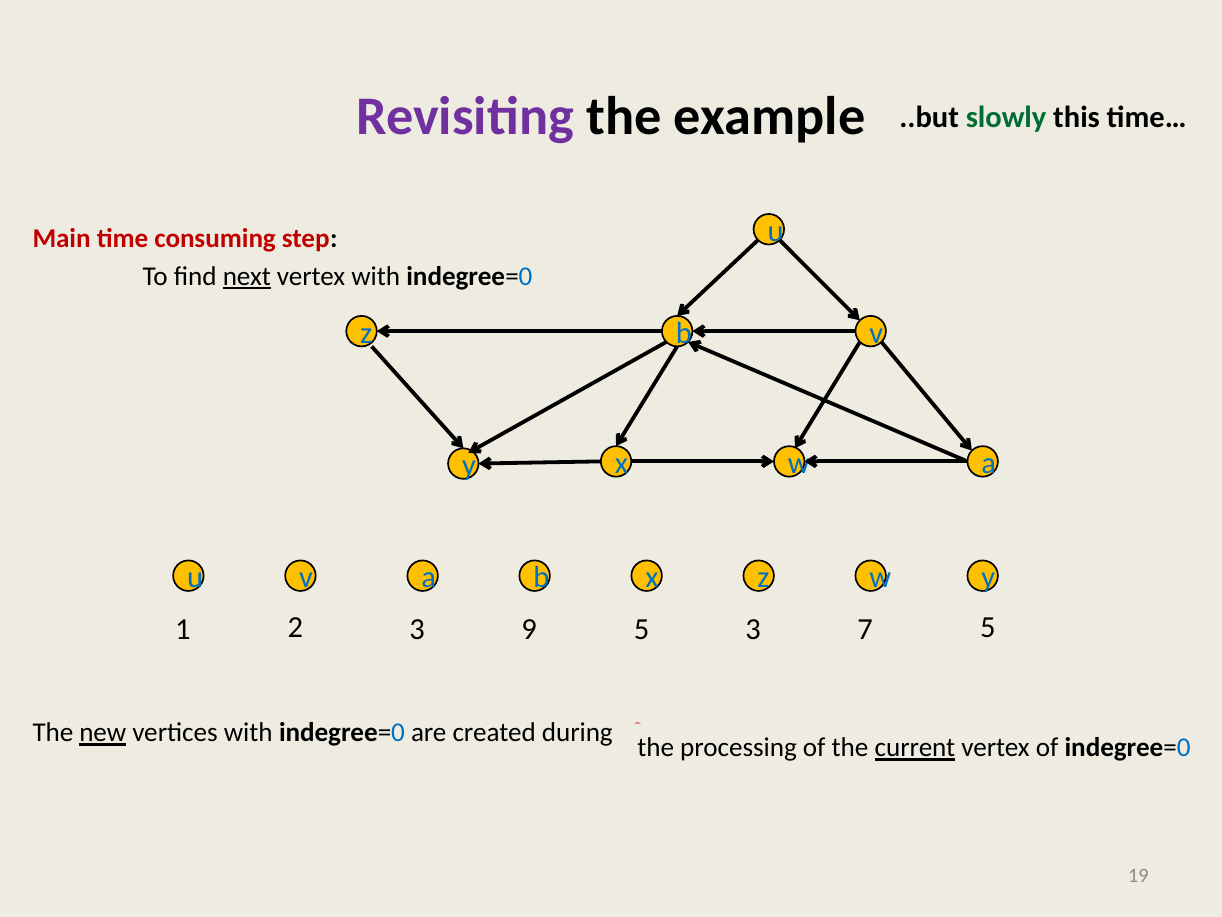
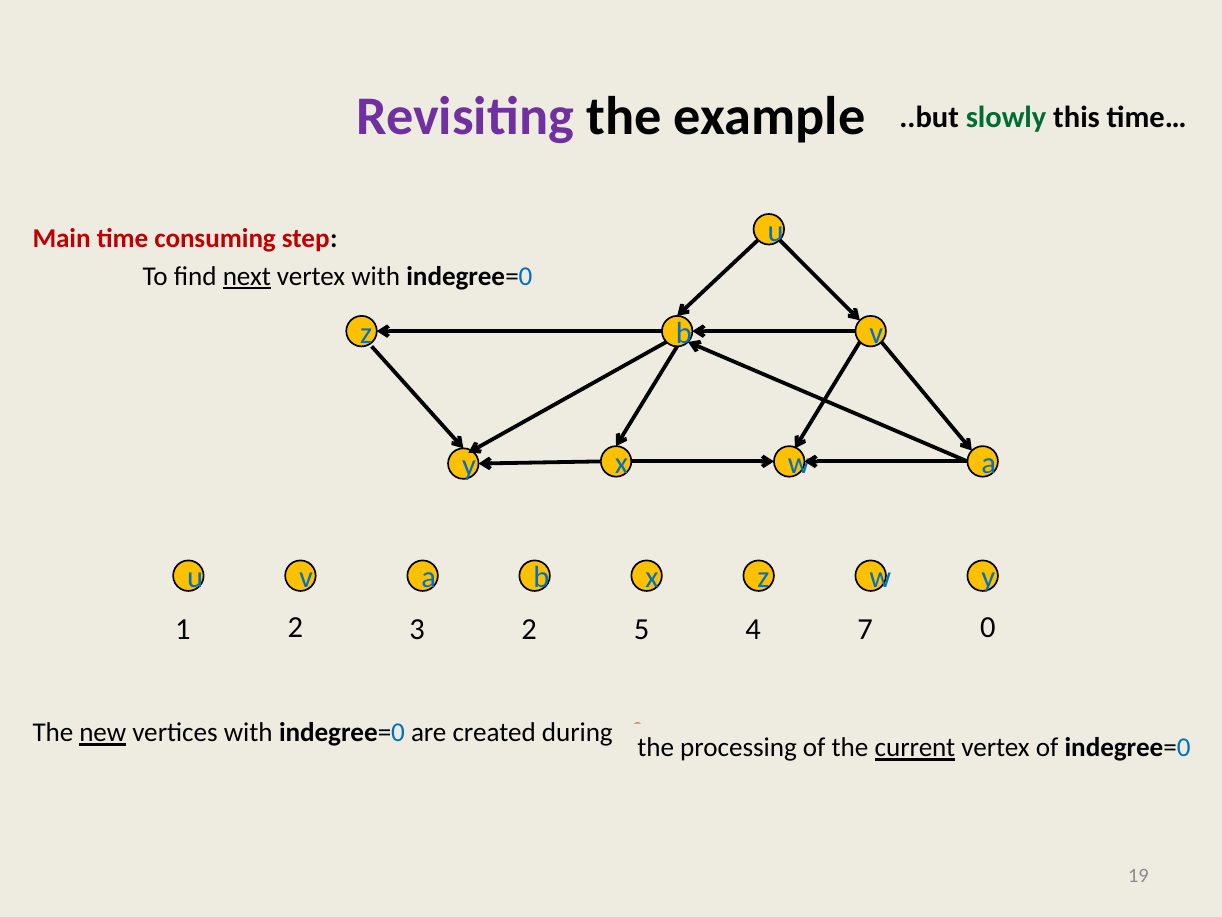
3 9: 9 -> 2
5 3: 3 -> 4
7 5: 5 -> 0
